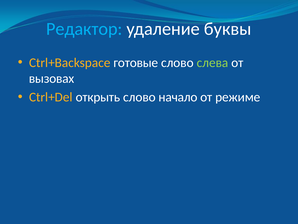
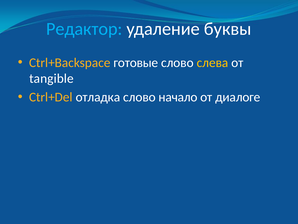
слева colour: light green -> yellow
вызовах: вызовах -> tangible
открыть: открыть -> отладка
режиме: режиме -> диалоге
